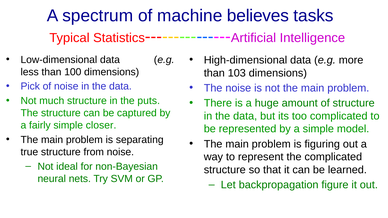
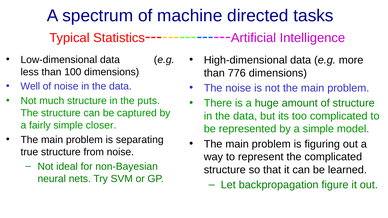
believes: believes -> directed
103: 103 -> 776
Pick: Pick -> Well
